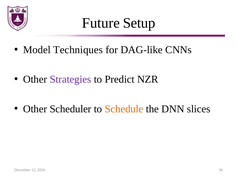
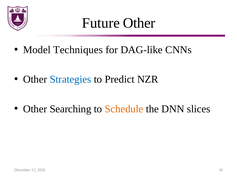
Future Setup: Setup -> Other
Strategies colour: purple -> blue
Scheduler: Scheduler -> Searching
